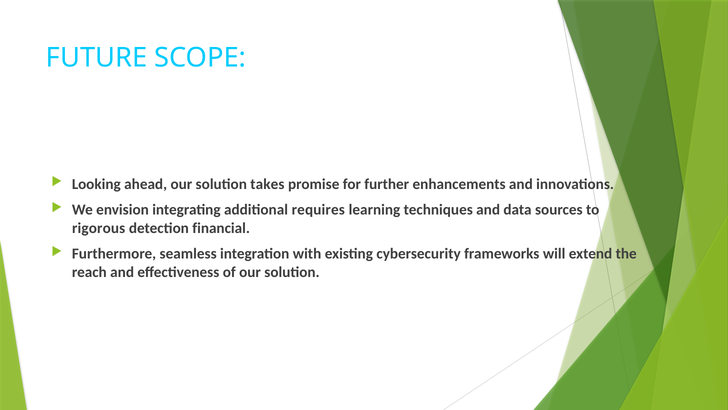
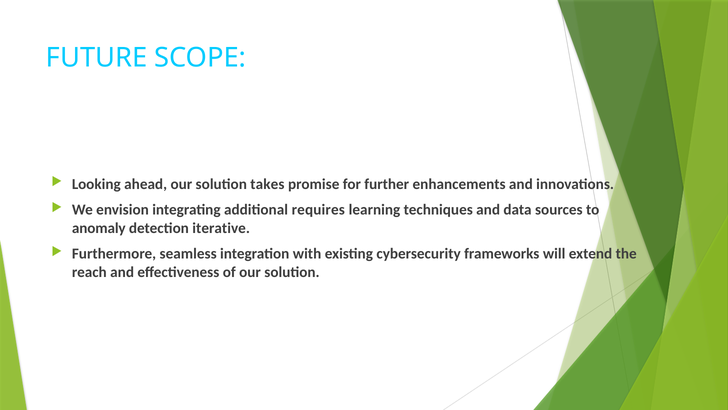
rigorous: rigorous -> anomaly
financial: financial -> iterative
